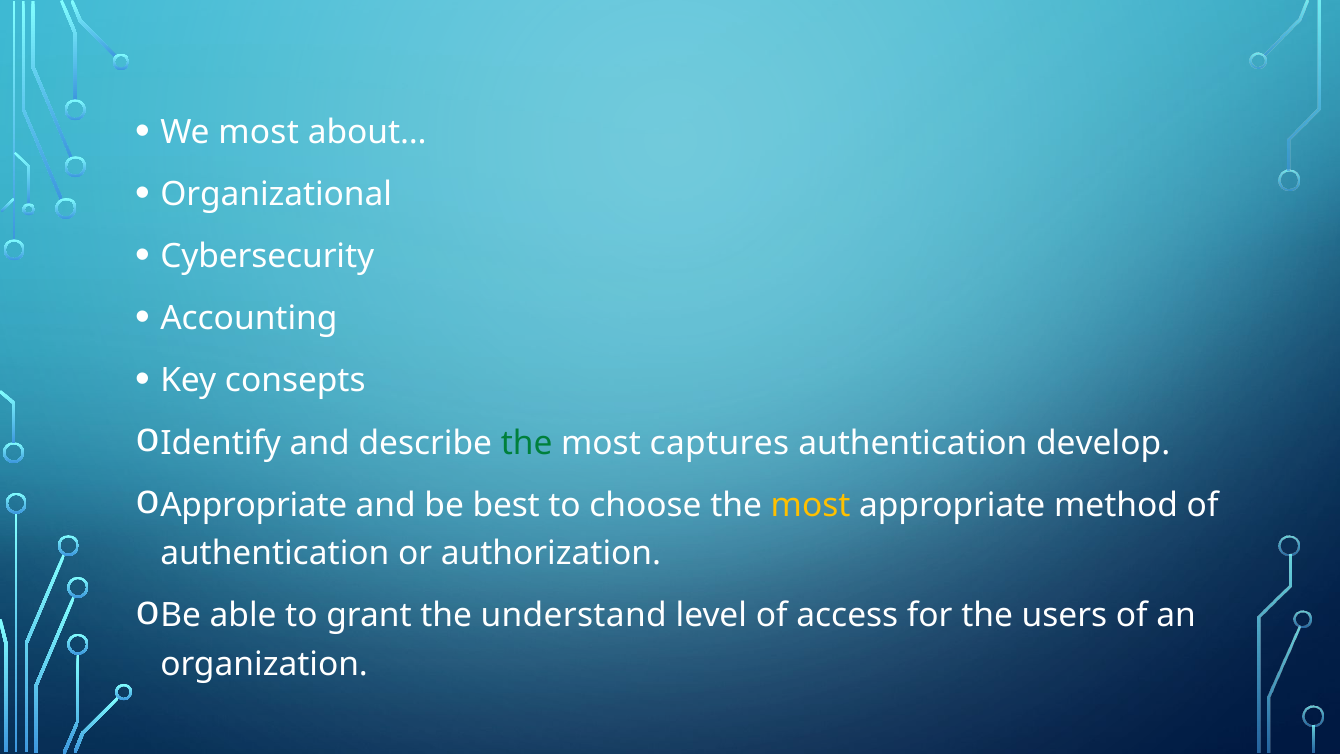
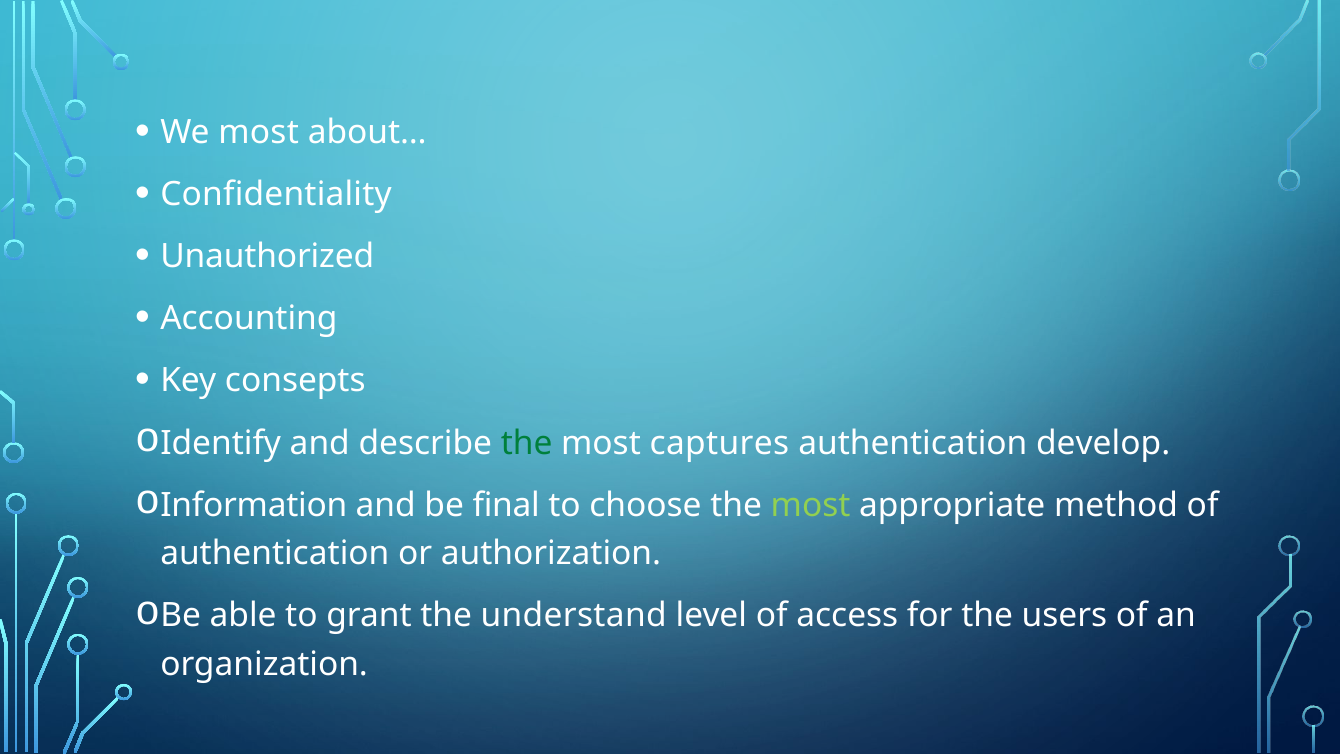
Organizational: Organizational -> Confidentiality
Cybersecurity: Cybersecurity -> Unauthorized
Appropriate at (254, 505): Appropriate -> Information
best: best -> final
most at (811, 505) colour: yellow -> light green
